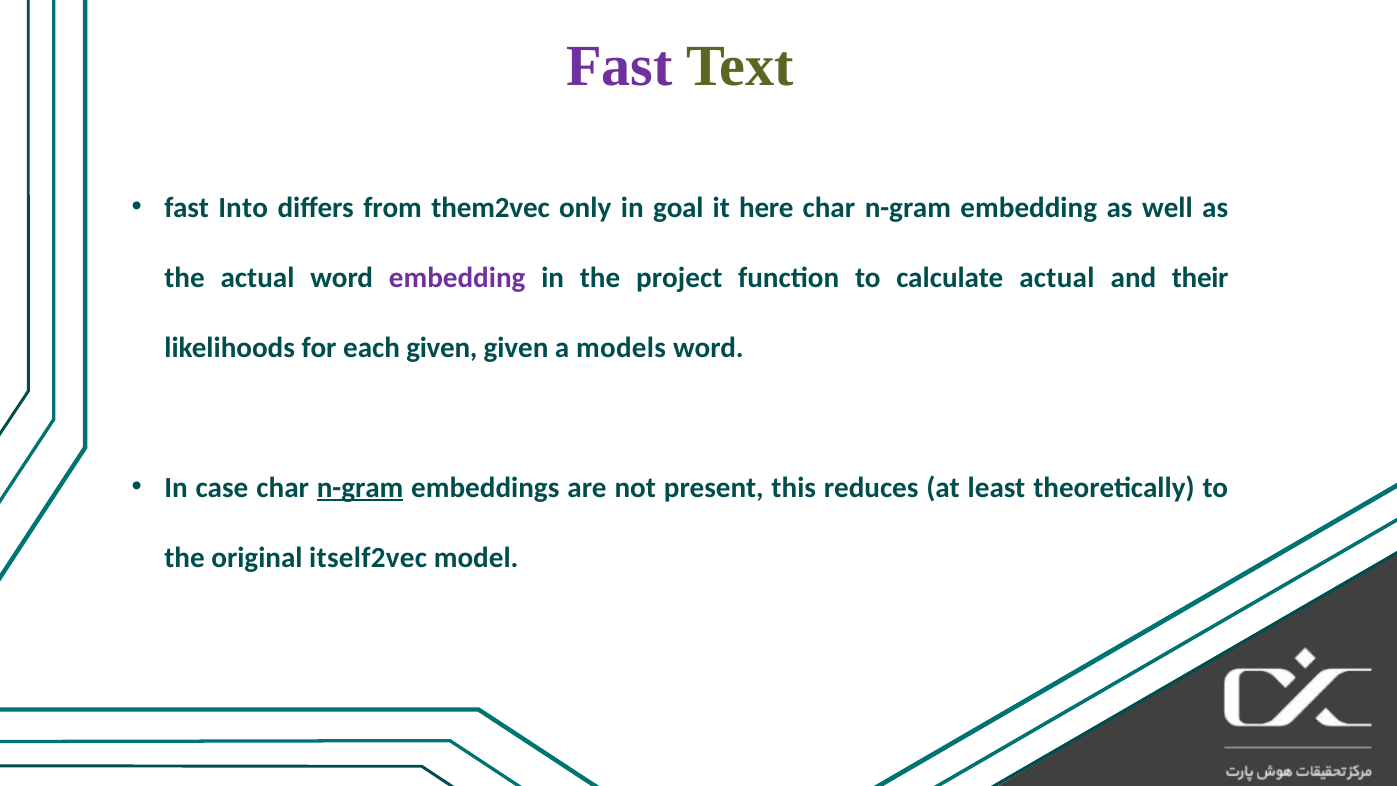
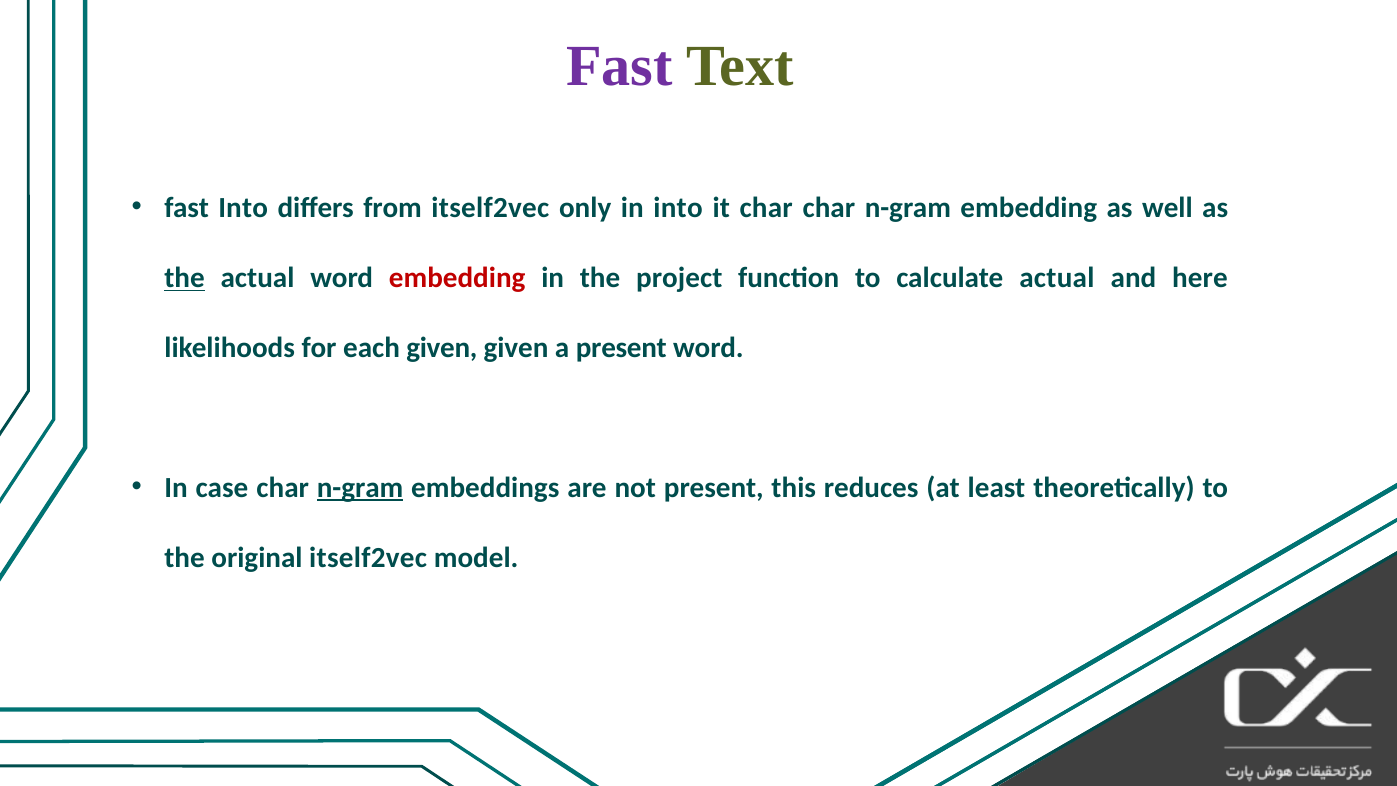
from them2vec: them2vec -> itself2vec
in goal: goal -> into
it here: here -> char
the at (185, 278) underline: none -> present
embedding at (457, 278) colour: purple -> red
their: their -> here
a models: models -> present
